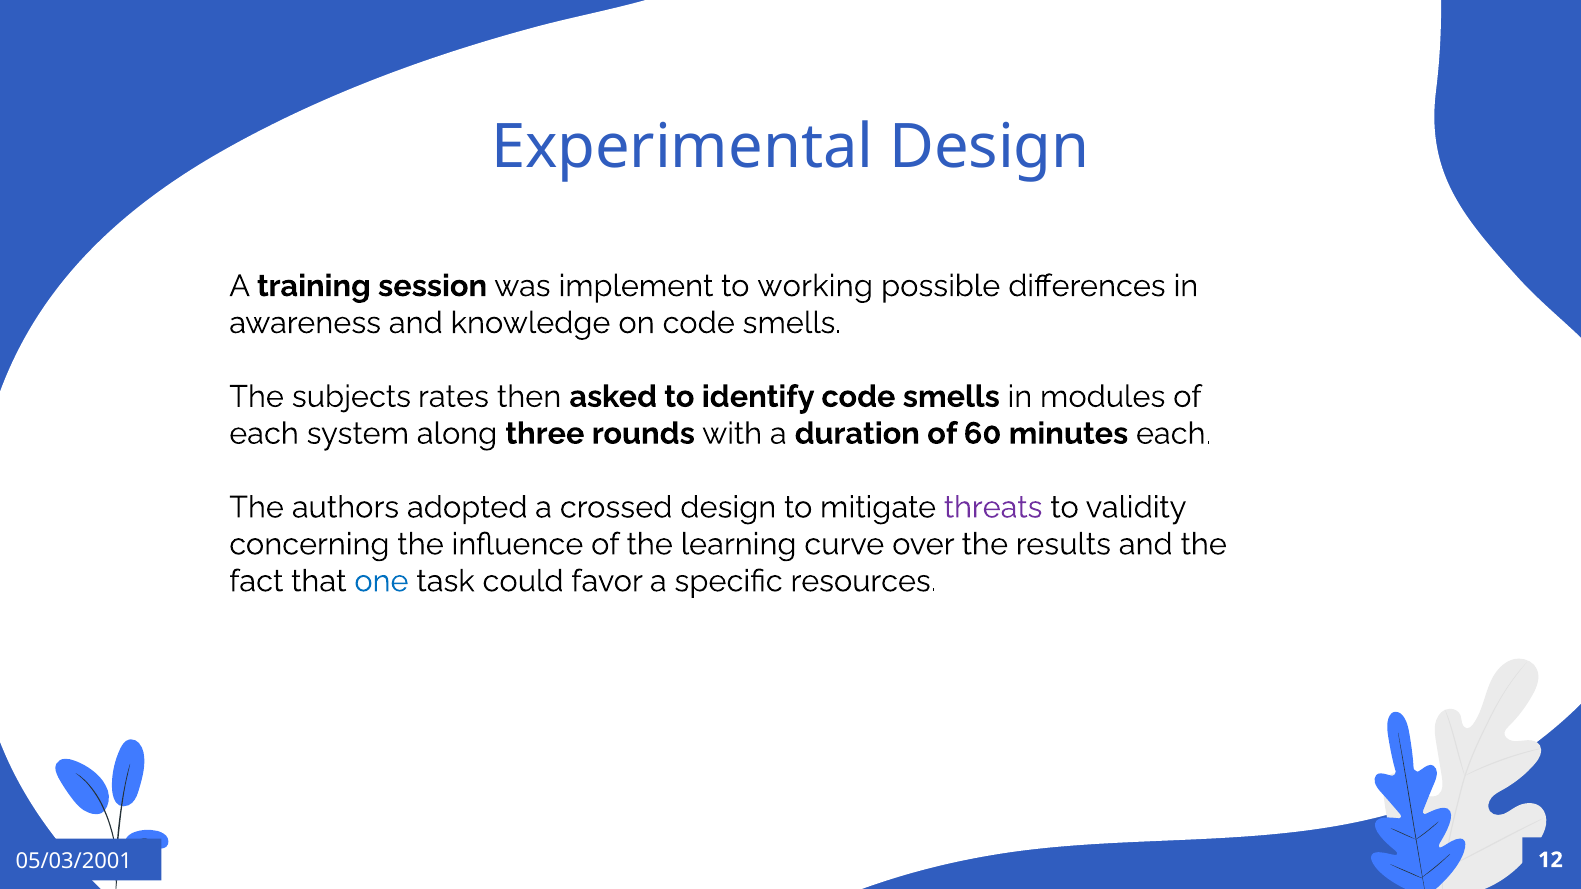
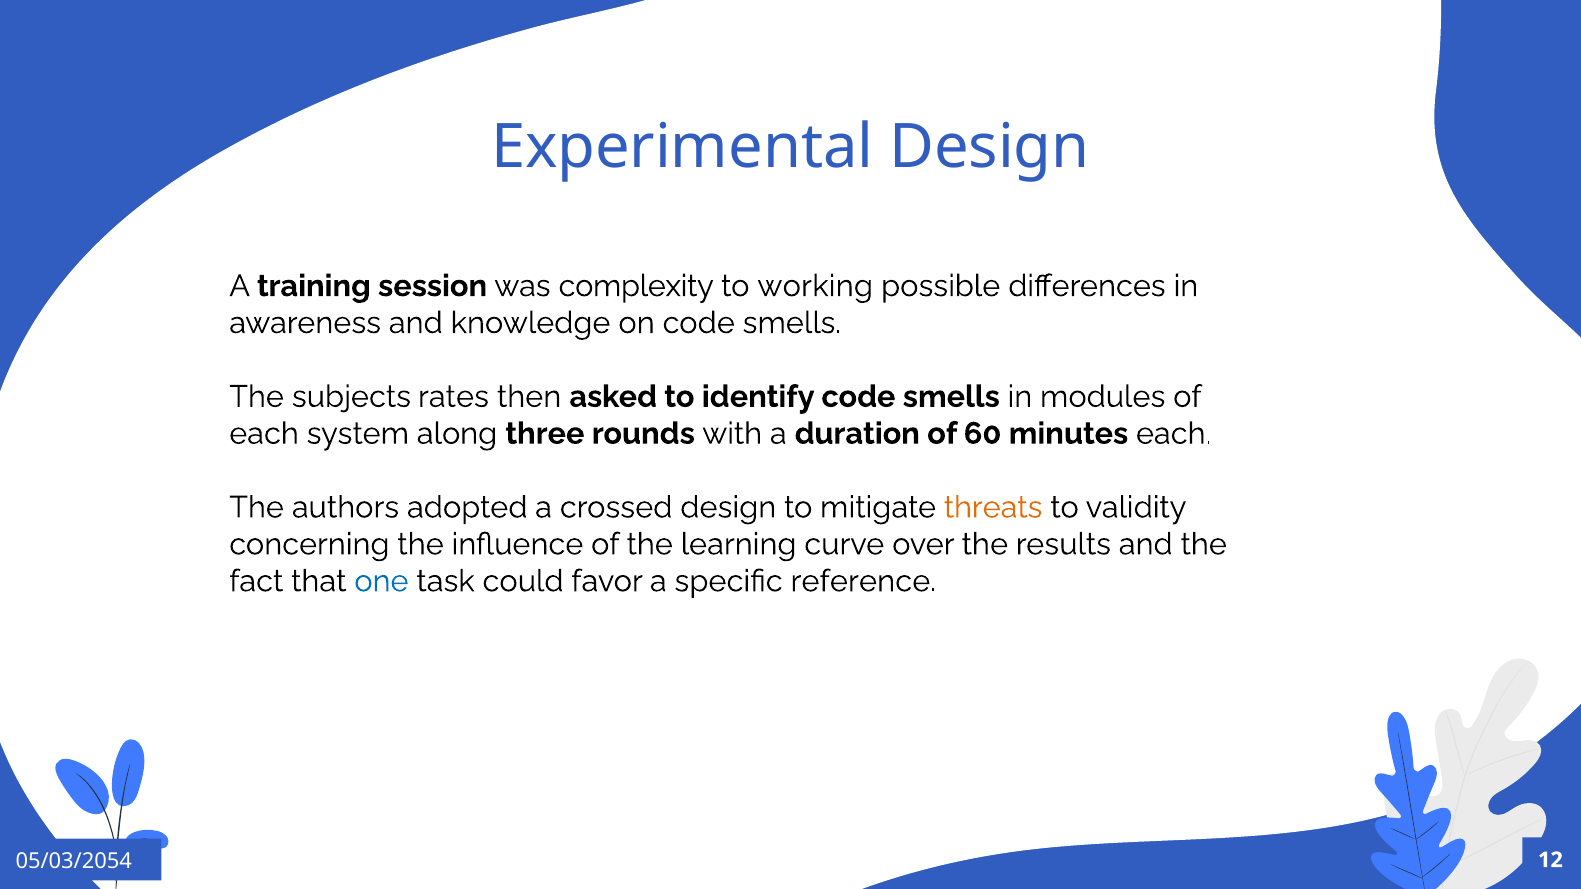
implement: implement -> complexity
threats colour: purple -> orange
resources: resources -> reference
05/03/2001: 05/03/2001 -> 05/03/2054
